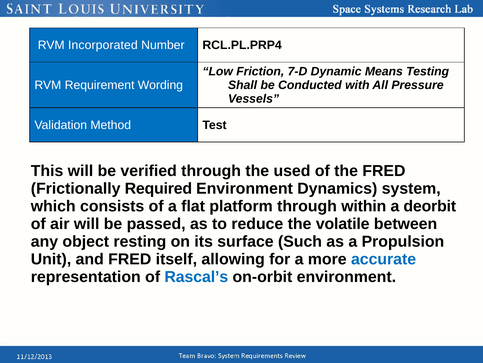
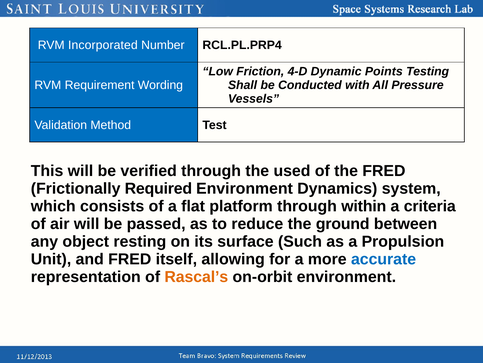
7-D: 7-D -> 4-D
Means: Means -> Points
deorbit: deorbit -> criteria
volatile: volatile -> ground
Rascal’s colour: blue -> orange
